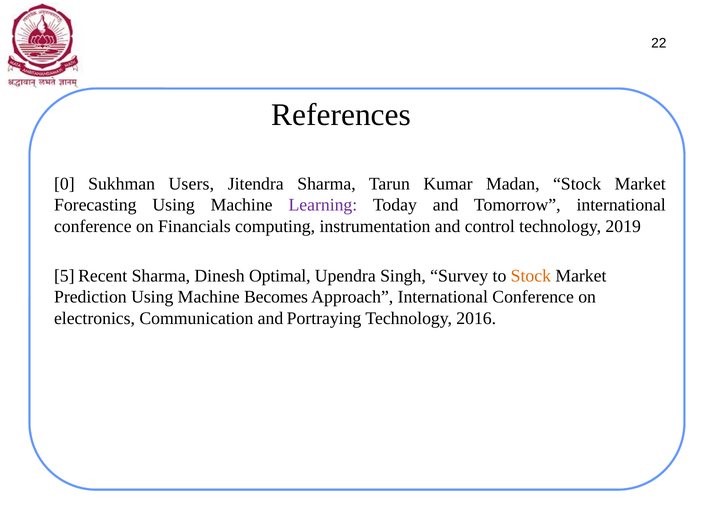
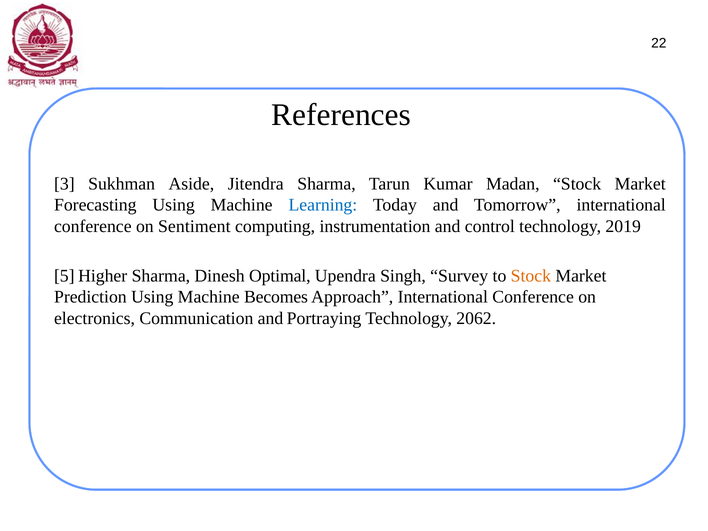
0: 0 -> 3
Users: Users -> Aside
Learning colour: purple -> blue
Financials: Financials -> Sentiment
Recent: Recent -> Higher
2016: 2016 -> 2062
